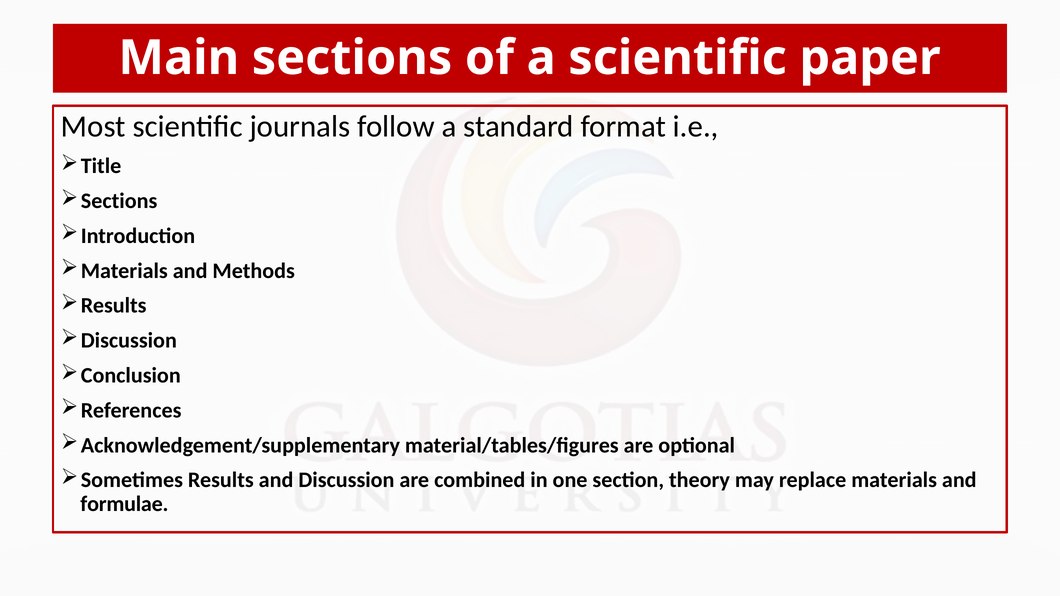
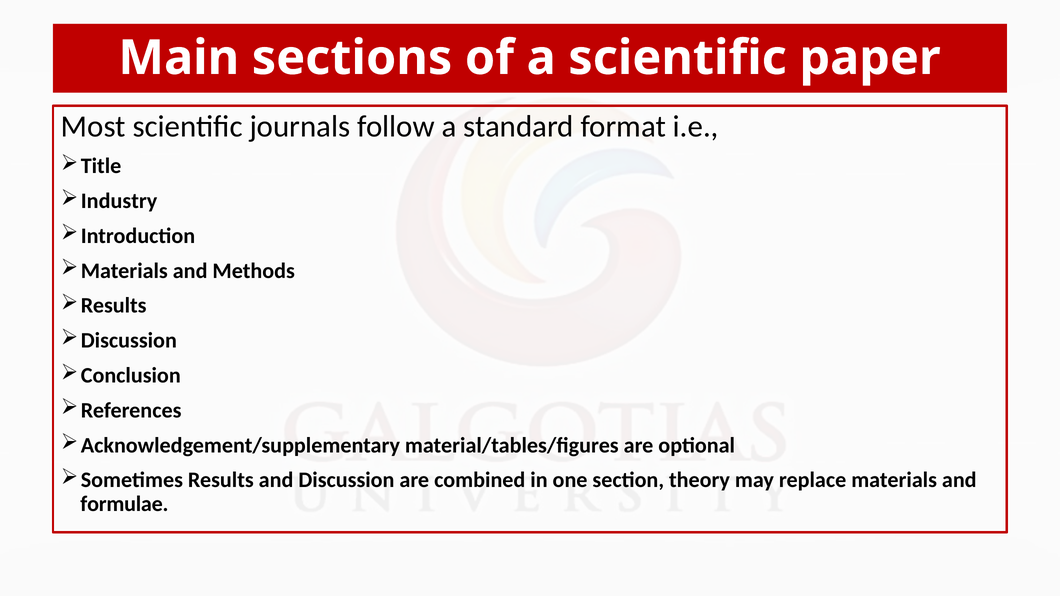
Sections at (119, 201): Sections -> Industry
